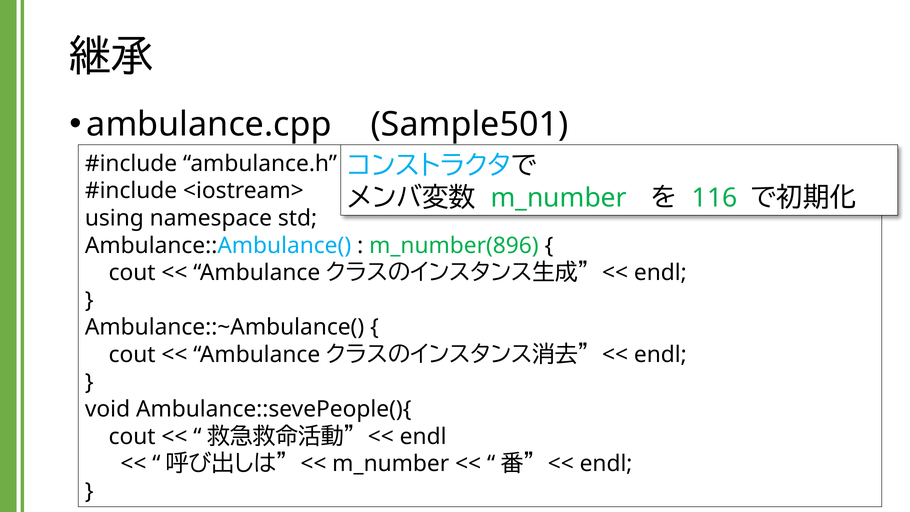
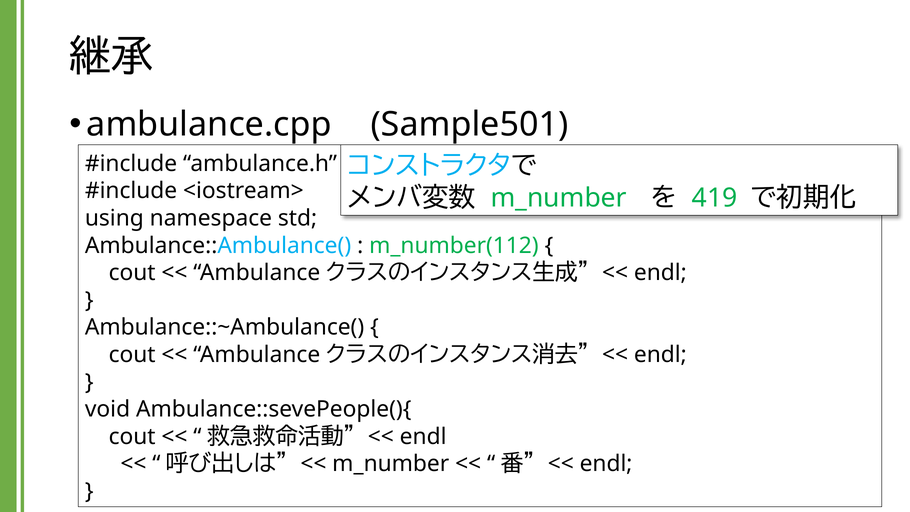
116: 116 -> 419
m_number(896: m_number(896 -> m_number(112
